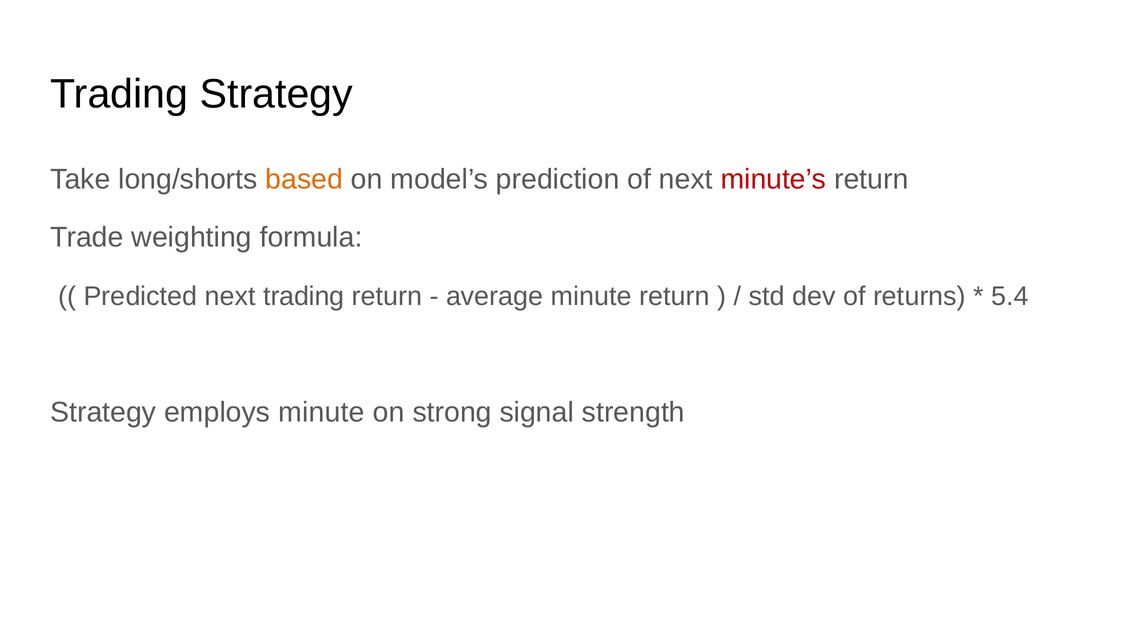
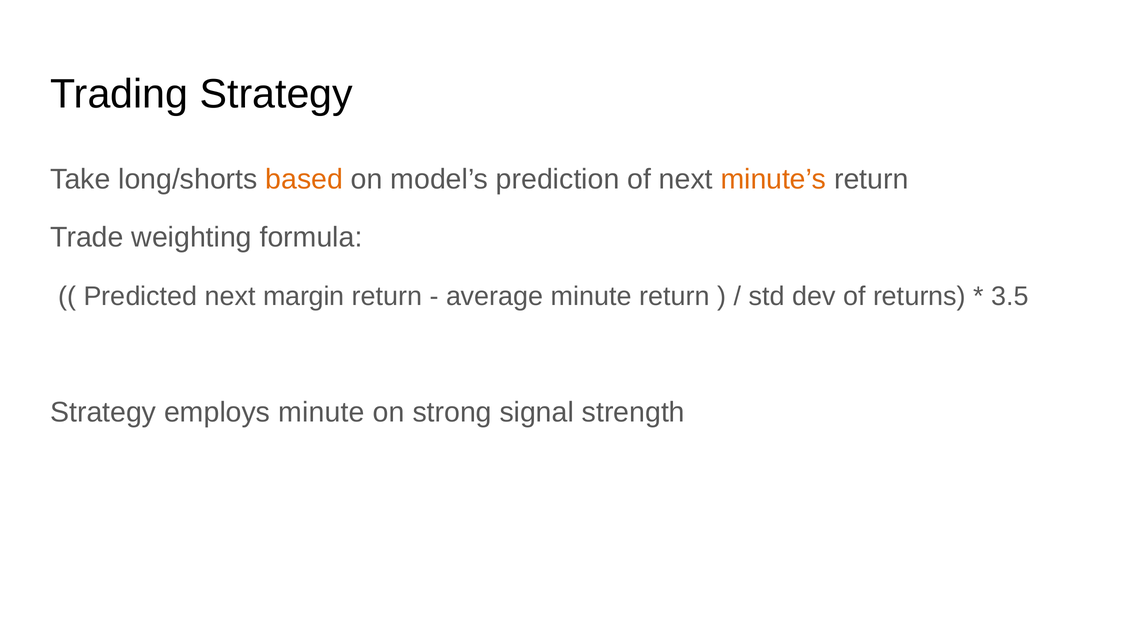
minute’s colour: red -> orange
next trading: trading -> margin
5.4: 5.4 -> 3.5
